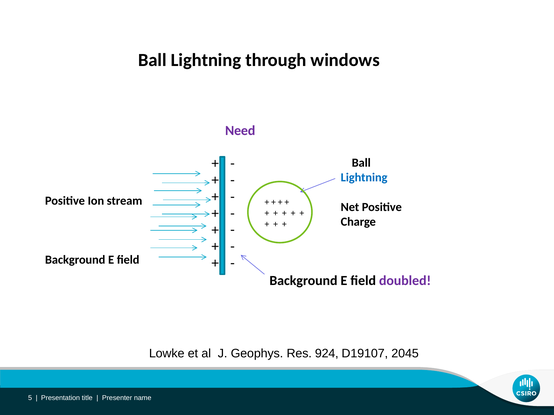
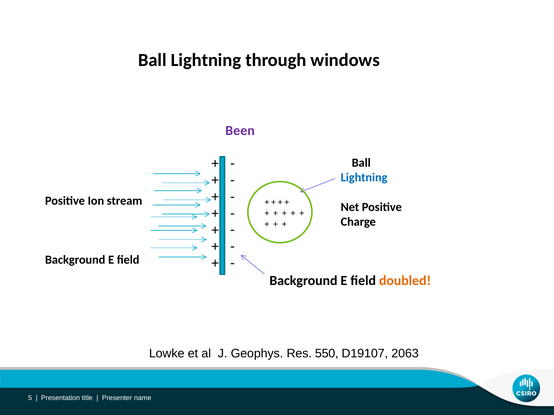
Need: Need -> Been
doubled colour: purple -> orange
924: 924 -> 550
2045: 2045 -> 2063
